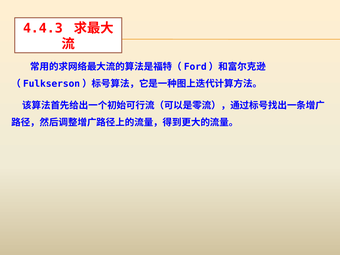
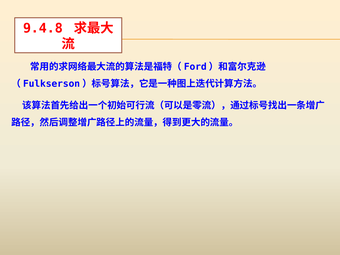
4.4.3: 4.4.3 -> 9.4.8
